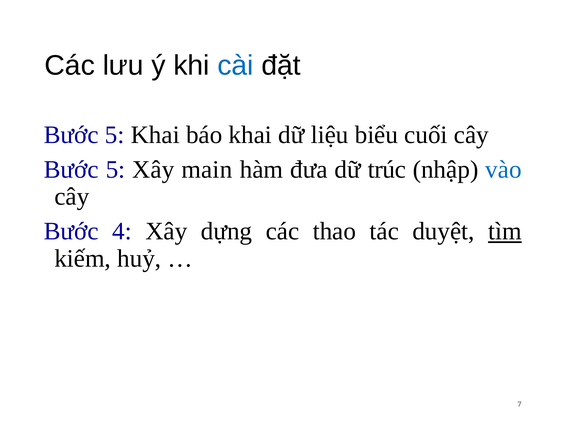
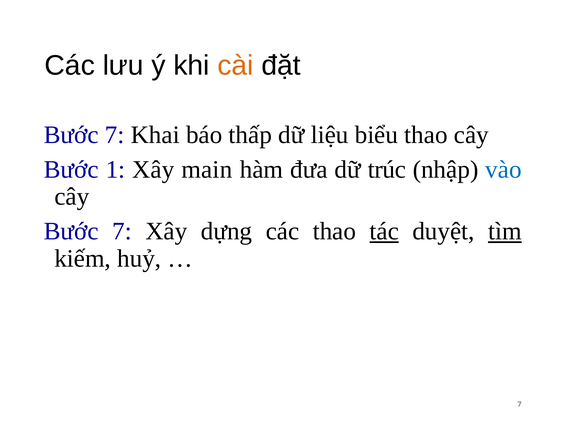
cài colour: blue -> orange
5 at (115, 135): 5 -> 7
báo khai: khai -> thấp
biểu cuối: cuối -> thao
5 at (115, 170): 5 -> 1
4 at (122, 232): 4 -> 7
tác underline: none -> present
